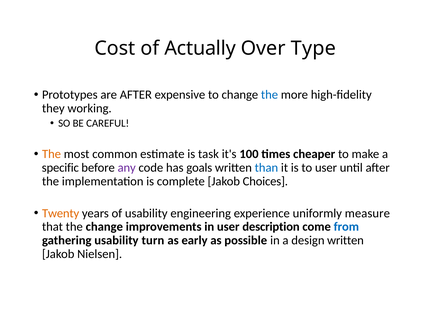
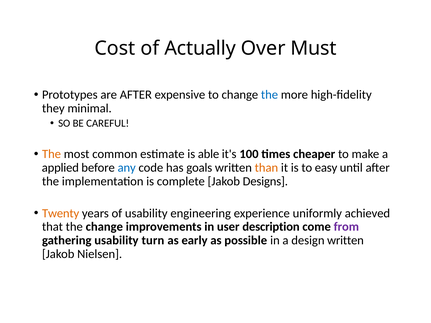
Type: Type -> Must
working: working -> minimal
task: task -> able
specific: specific -> applied
any colour: purple -> blue
than colour: blue -> orange
to user: user -> easy
Choices: Choices -> Designs
measure: measure -> achieved
from colour: blue -> purple
